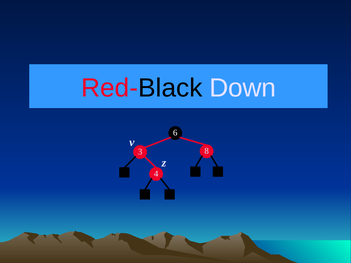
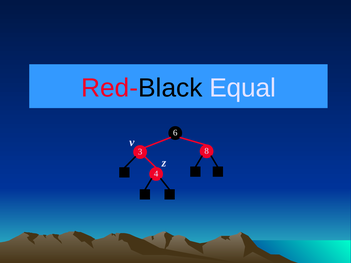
Down: Down -> Equal
